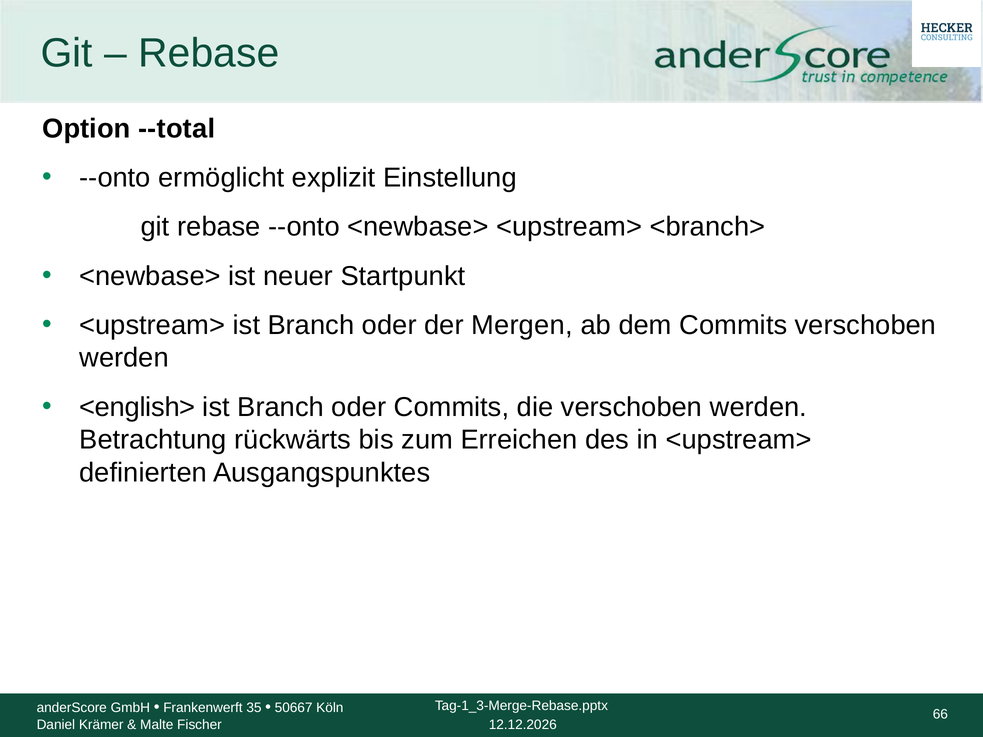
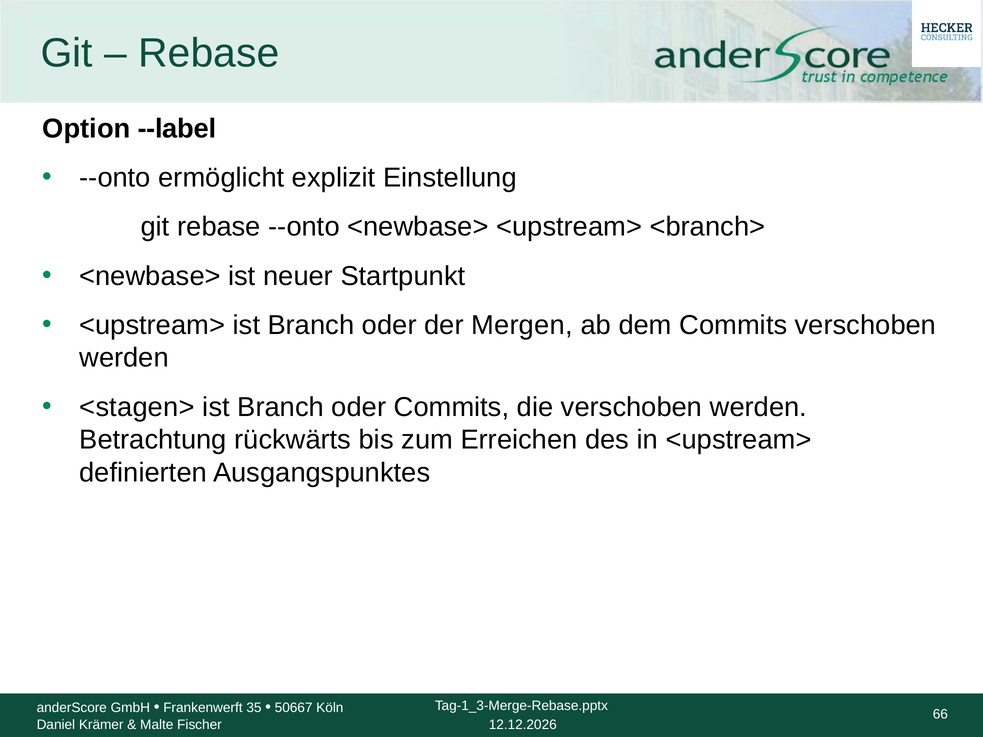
--total: --total -> --label
<english>: <english> -> <stagen>
